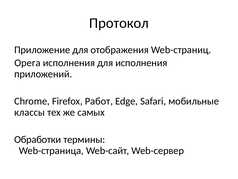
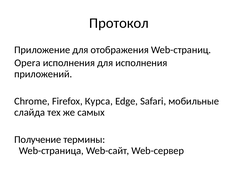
Работ: Работ -> Курса
классы: классы -> слайда
Обработки: Обработки -> Получение
